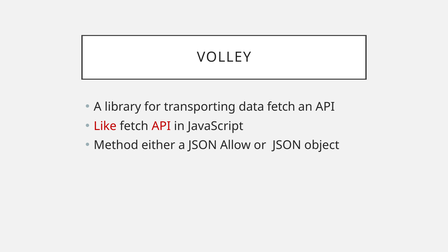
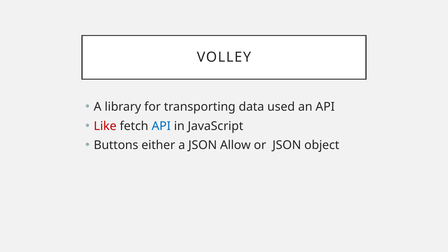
data fetch: fetch -> used
API at (161, 126) colour: red -> blue
Method: Method -> Buttons
